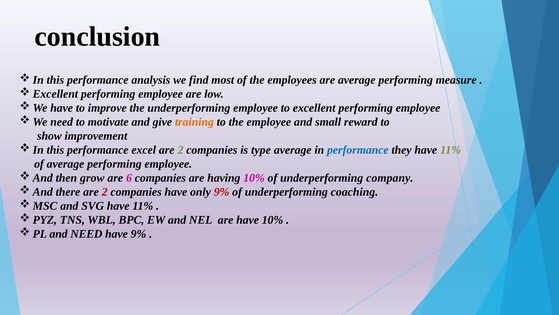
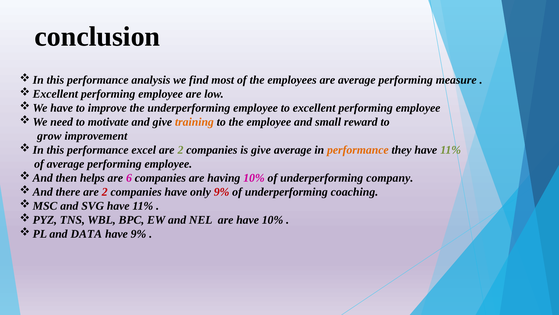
show: show -> grow
is type: type -> give
performance at (358, 150) colour: blue -> orange
grow: grow -> helps
and NEED: NEED -> DATA
